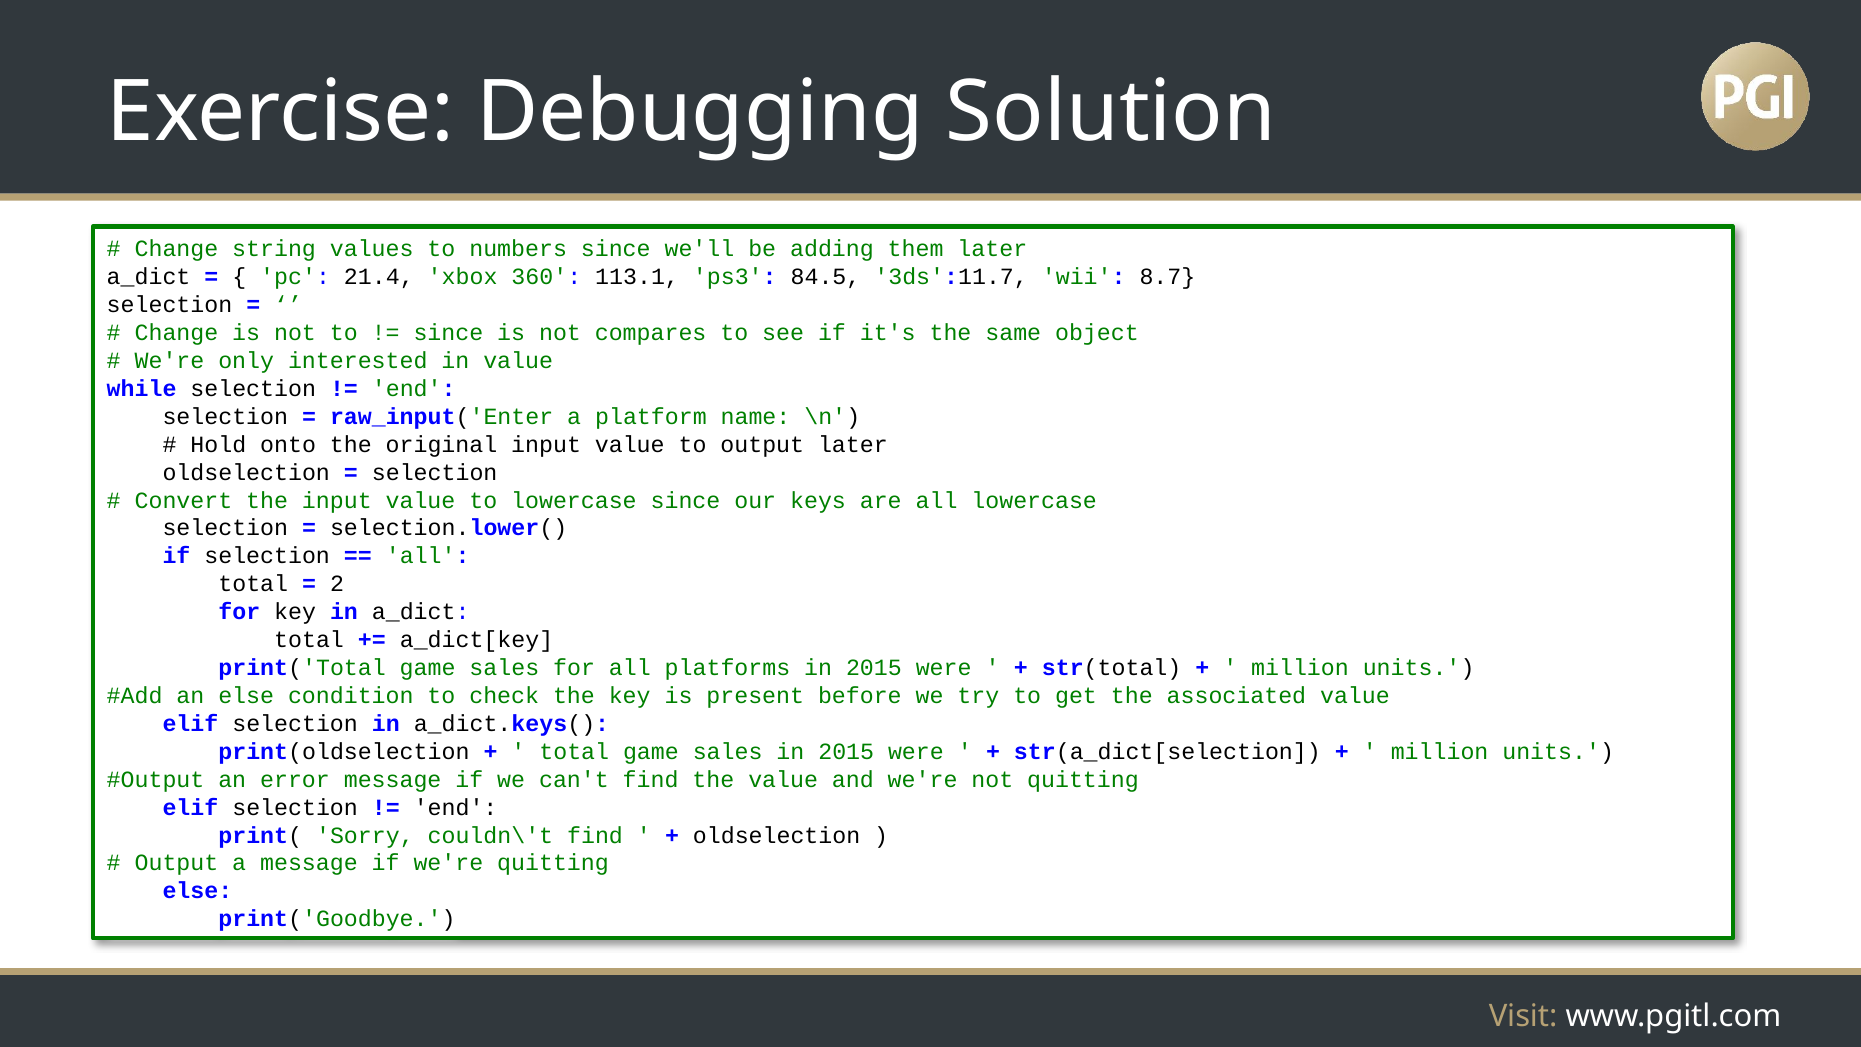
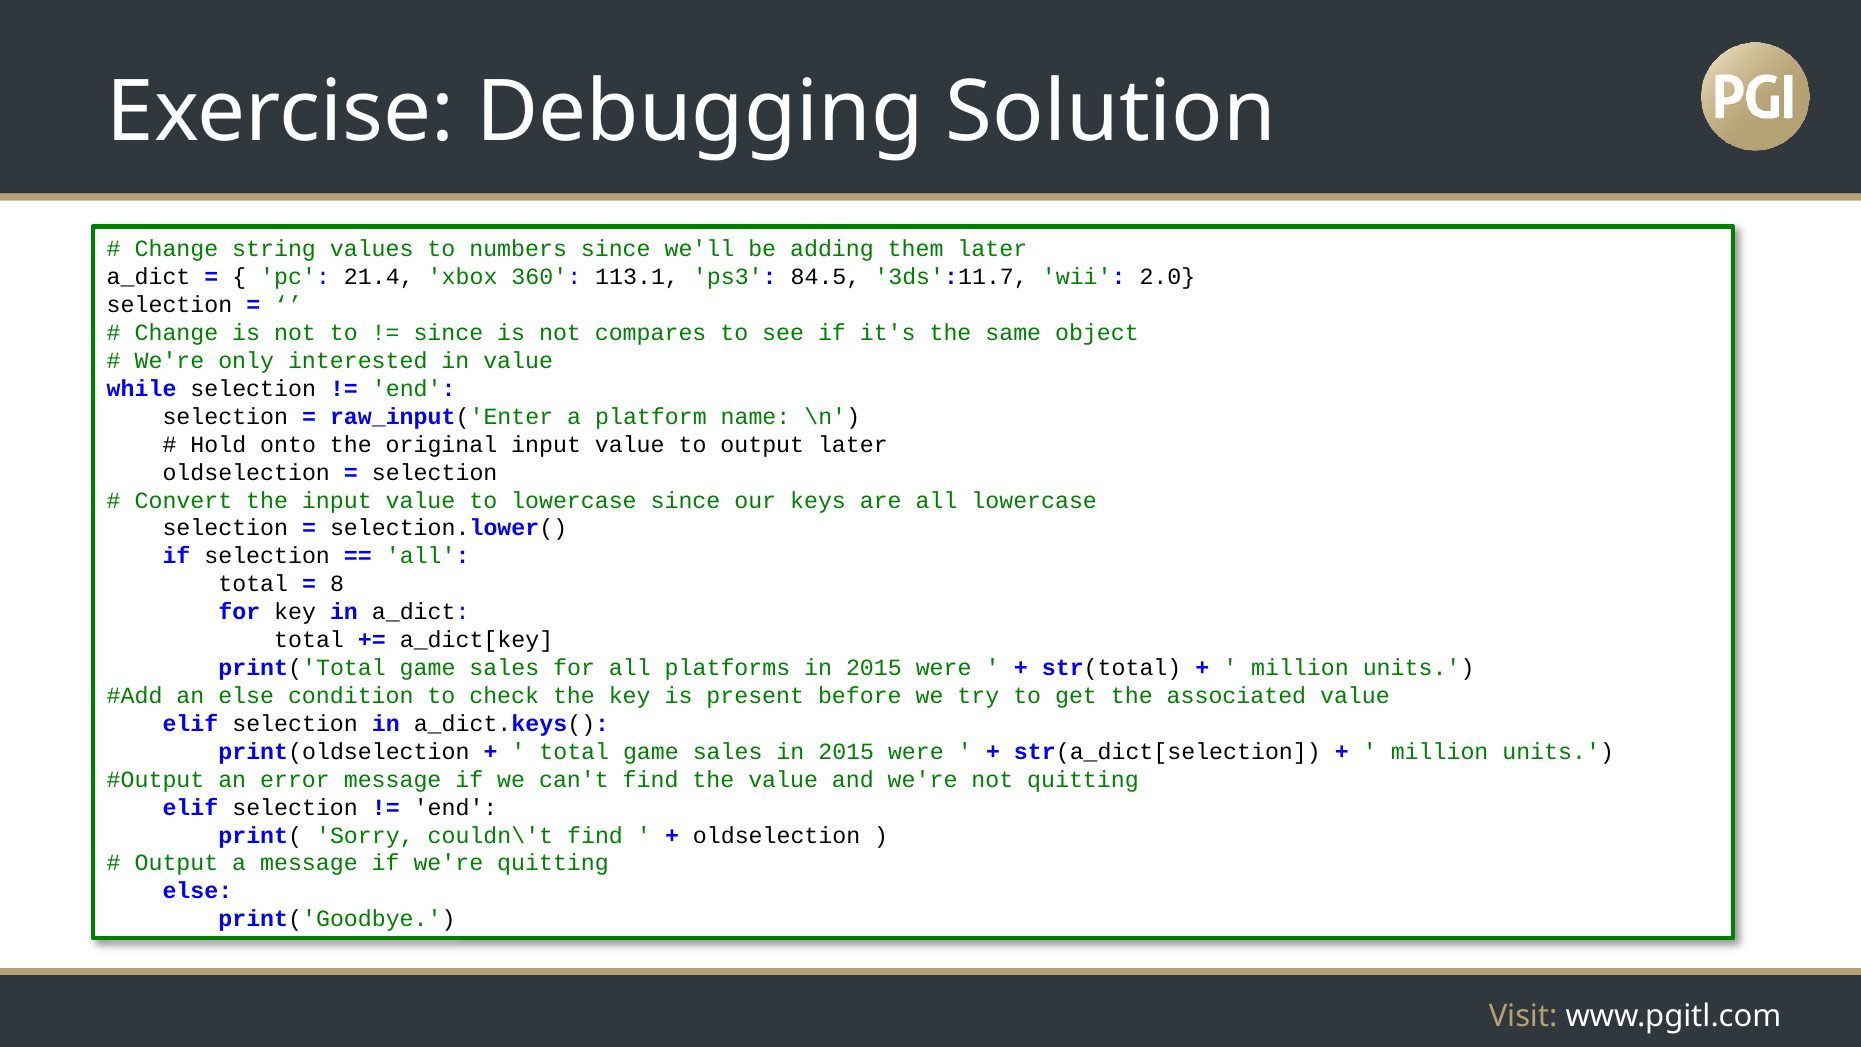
8.7: 8.7 -> 2.0
2: 2 -> 8
